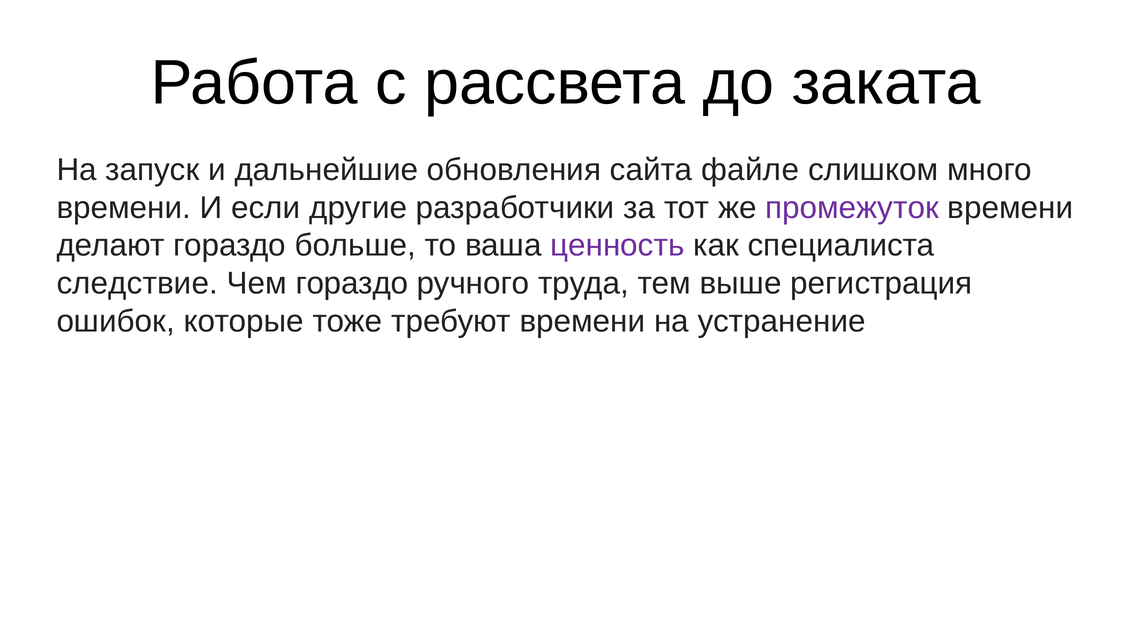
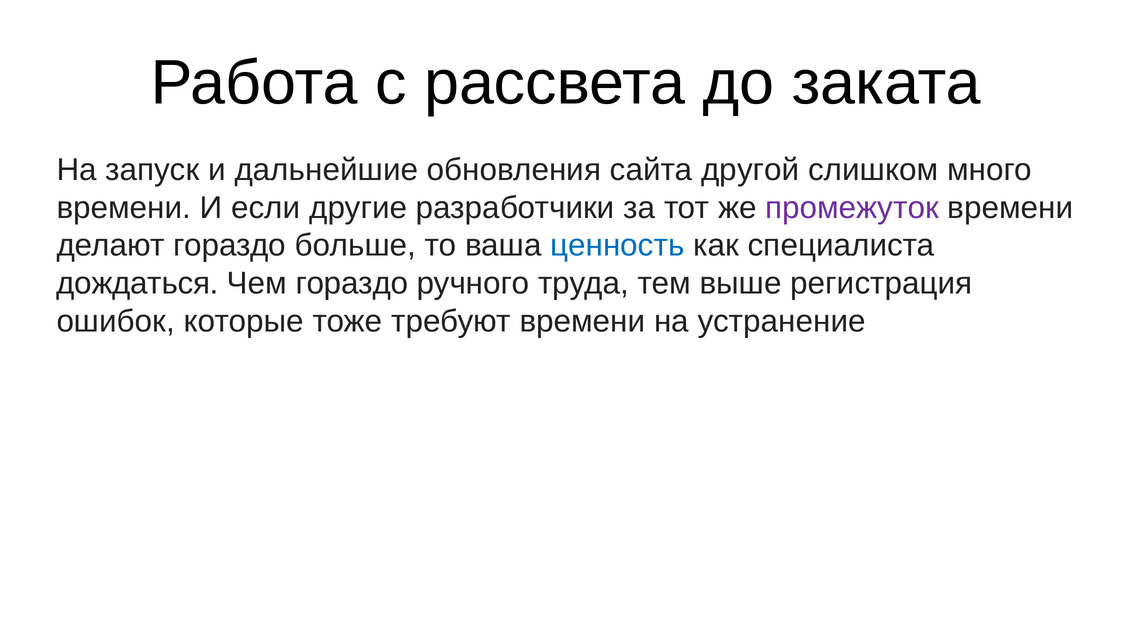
файле: файле -> другой
ценность colour: purple -> blue
следствие: следствие -> дождаться
